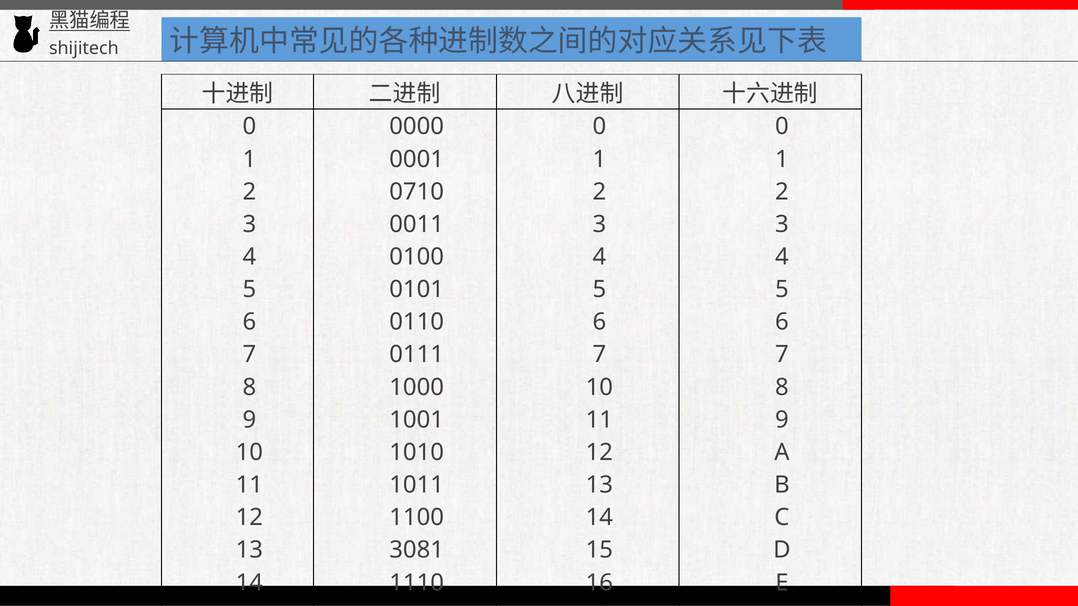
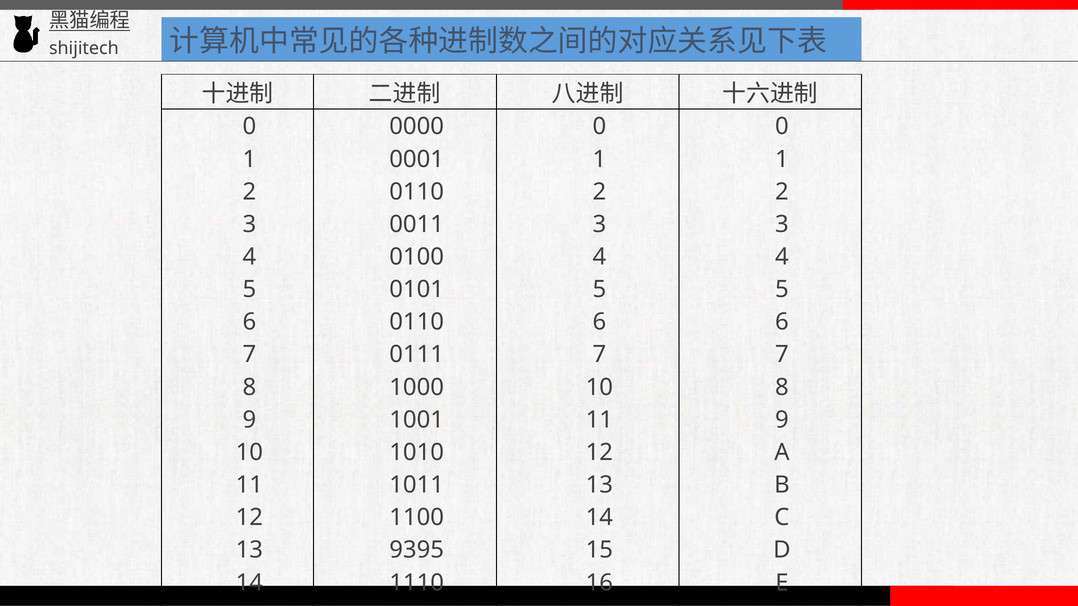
0710 at (417, 192): 0710 -> 0110
3081: 3081 -> 9395
